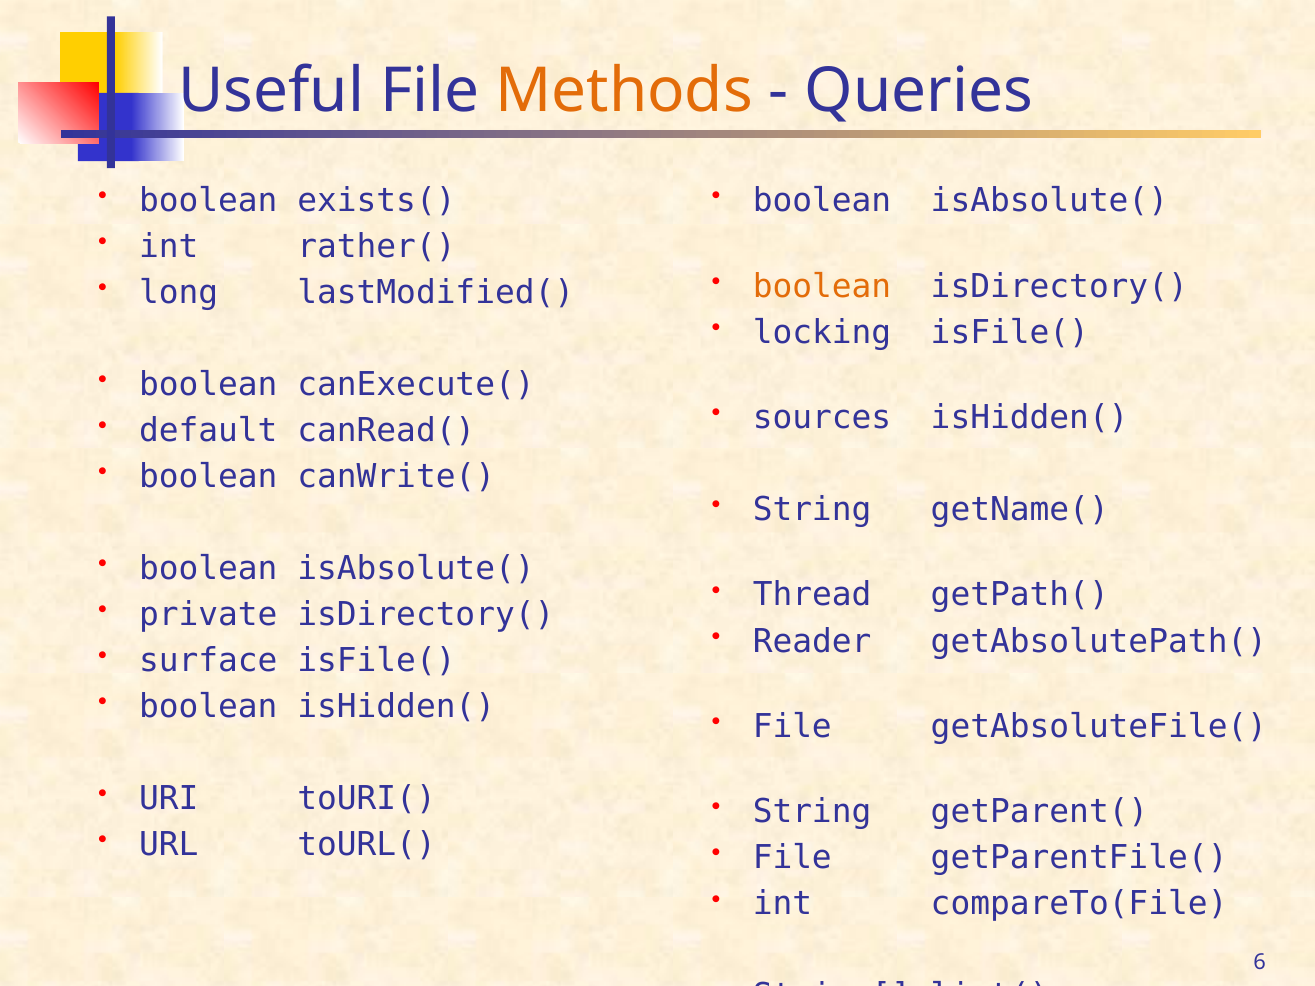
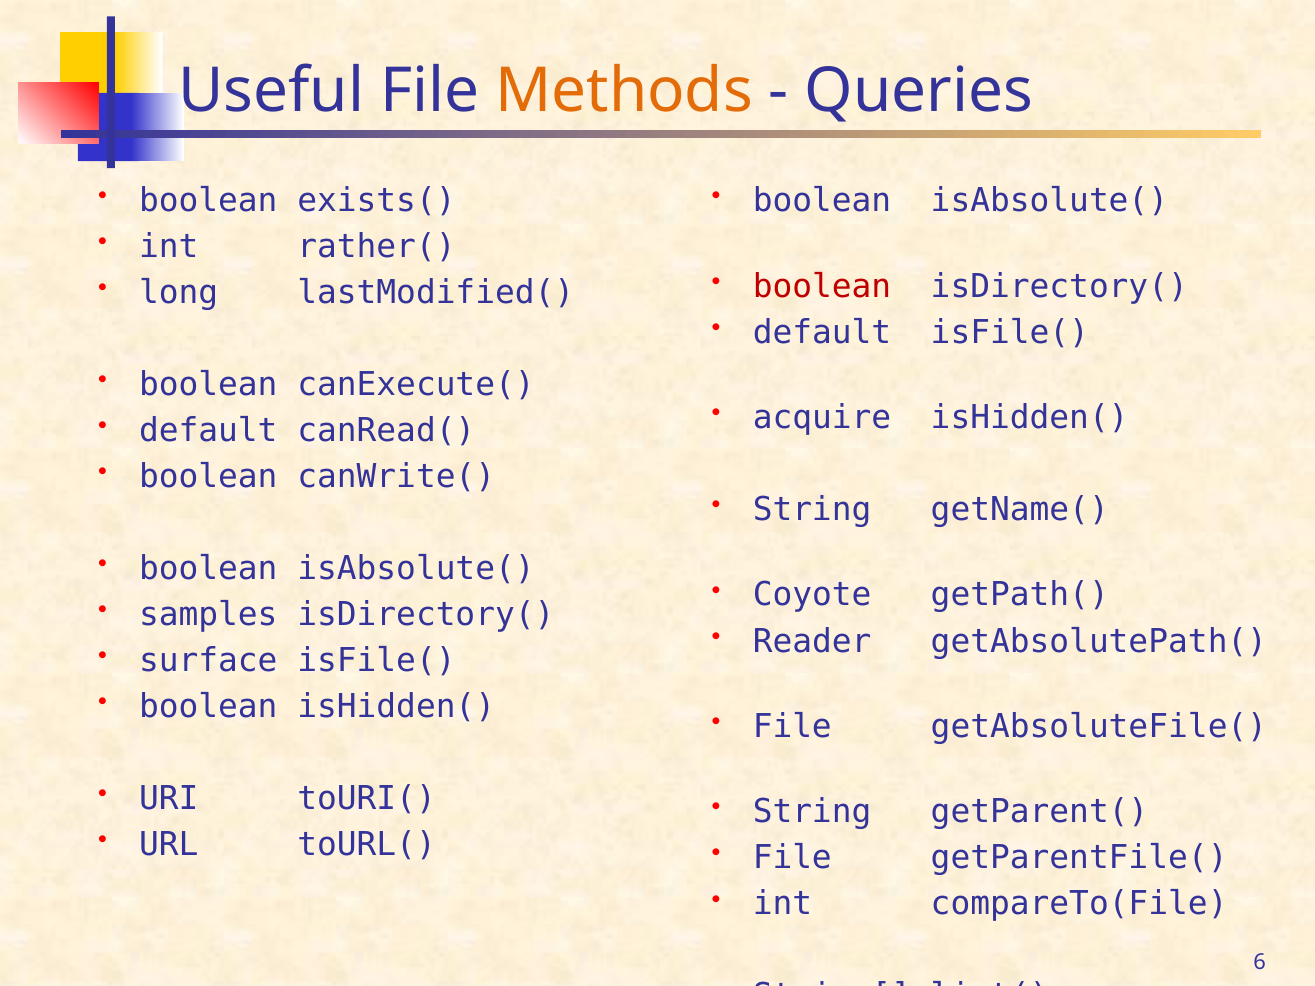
boolean at (822, 286) colour: orange -> red
locking at (822, 332): locking -> default
sources: sources -> acquire
Thread: Thread -> Coyote
private: private -> samples
